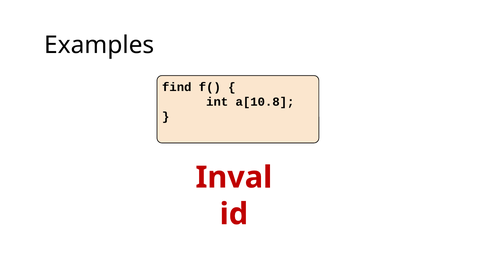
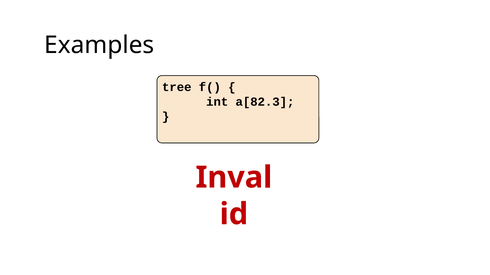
find: find -> tree
a[10.8: a[10.8 -> a[82.3
